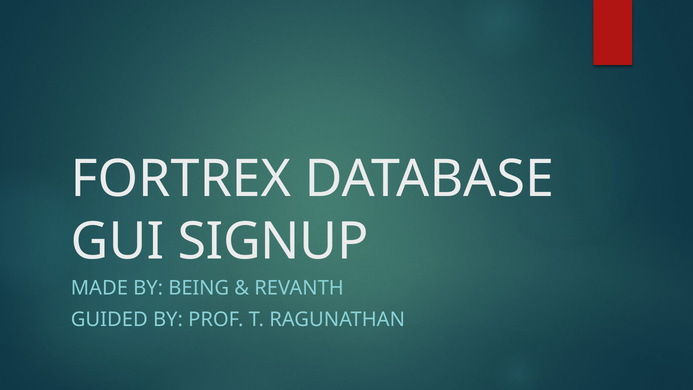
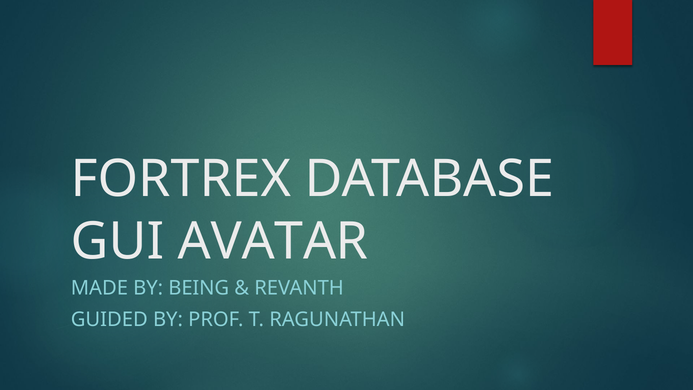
SIGNUP: SIGNUP -> AVATAR
